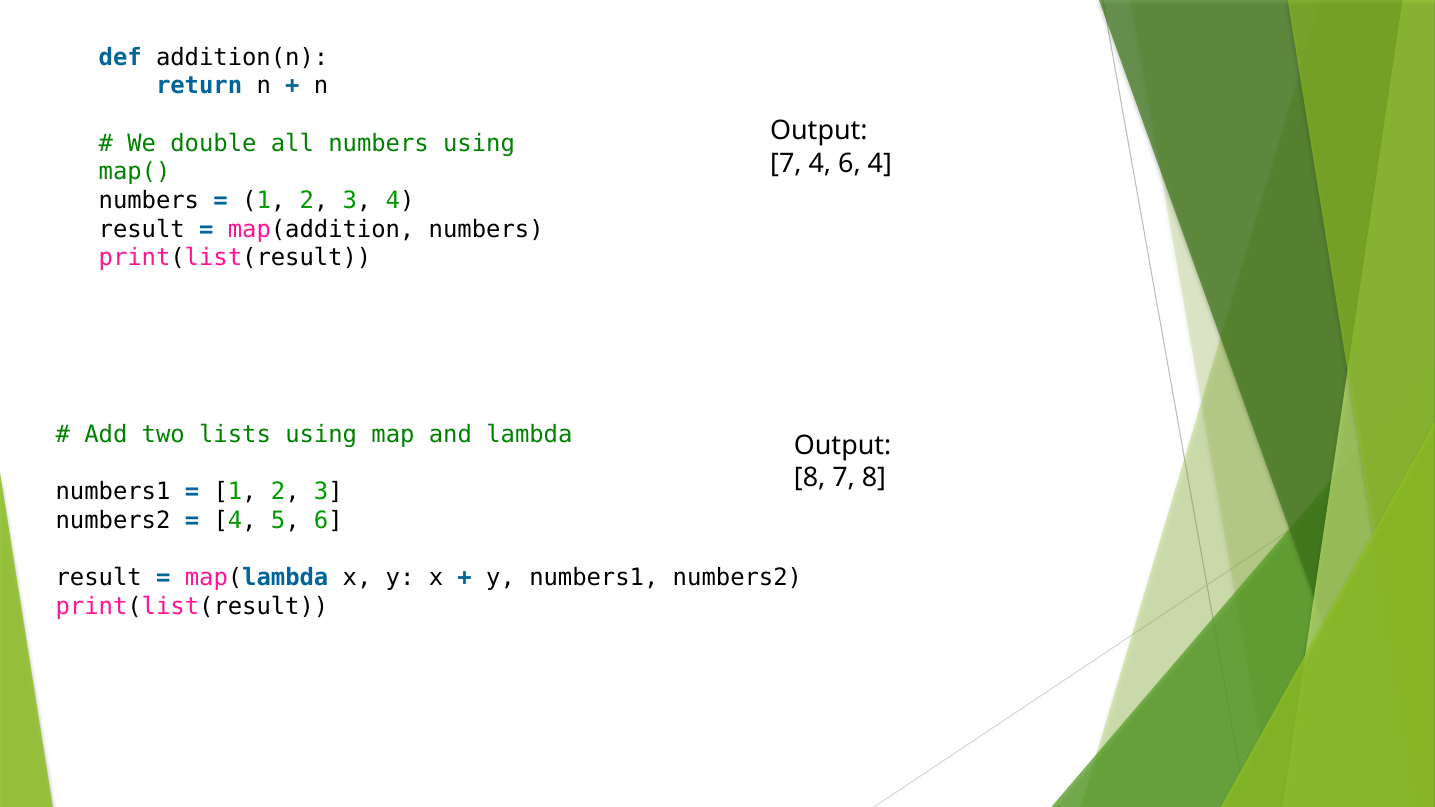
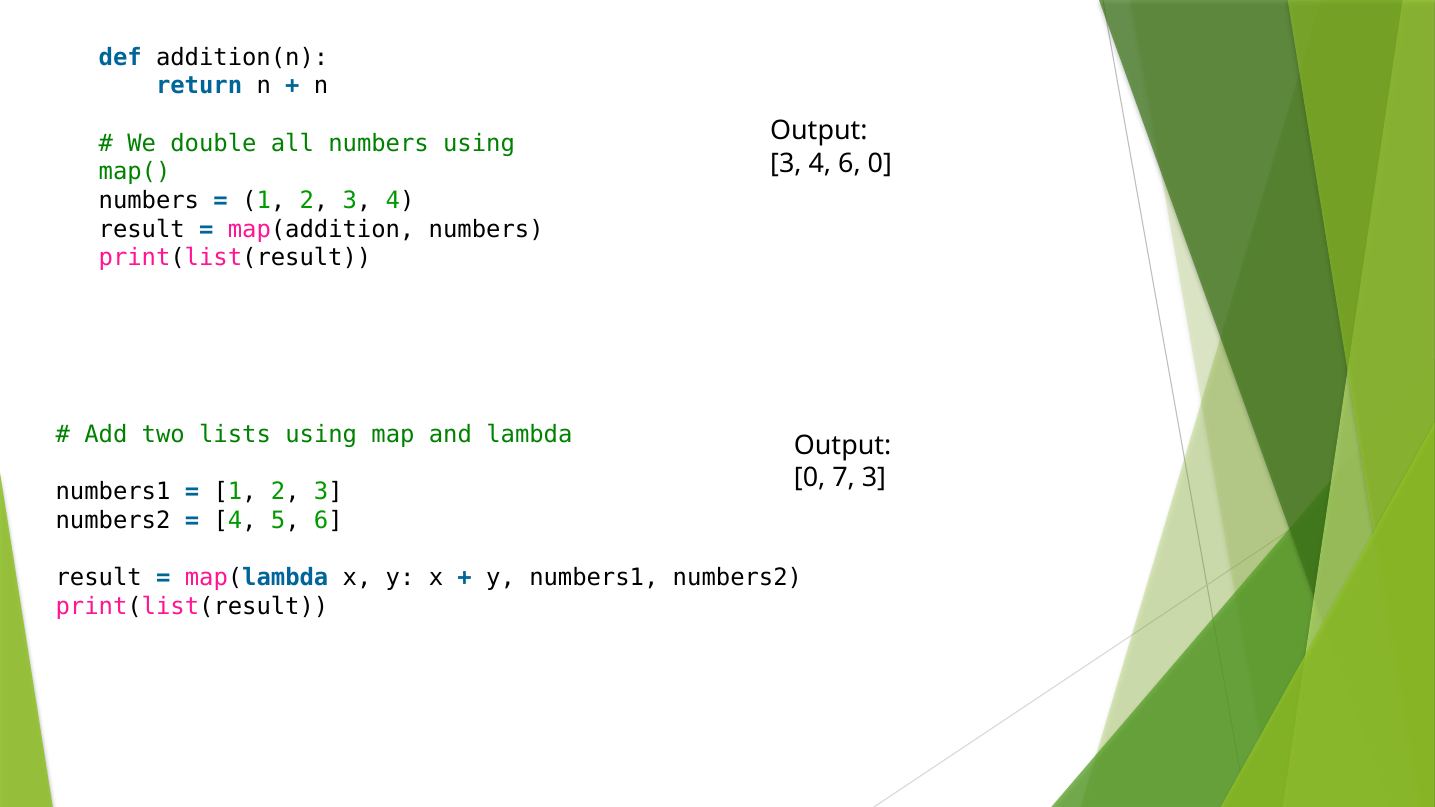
7 at (786, 163): 7 -> 3
6 4: 4 -> 0
8 at (810, 478): 8 -> 0
7 8: 8 -> 3
